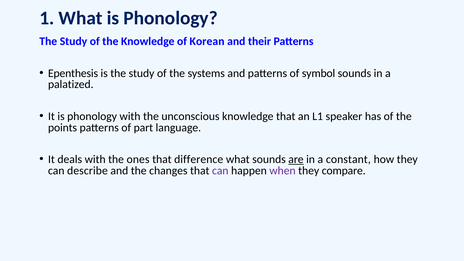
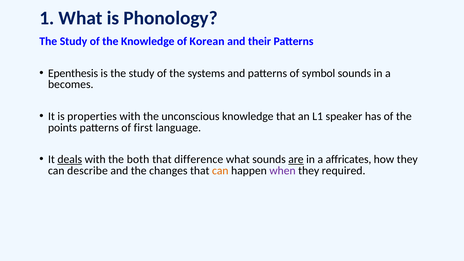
palatized: palatized -> becomes
It is phonology: phonology -> properties
part: part -> first
deals underline: none -> present
ones: ones -> both
constant: constant -> affricates
can at (220, 171) colour: purple -> orange
compare: compare -> required
